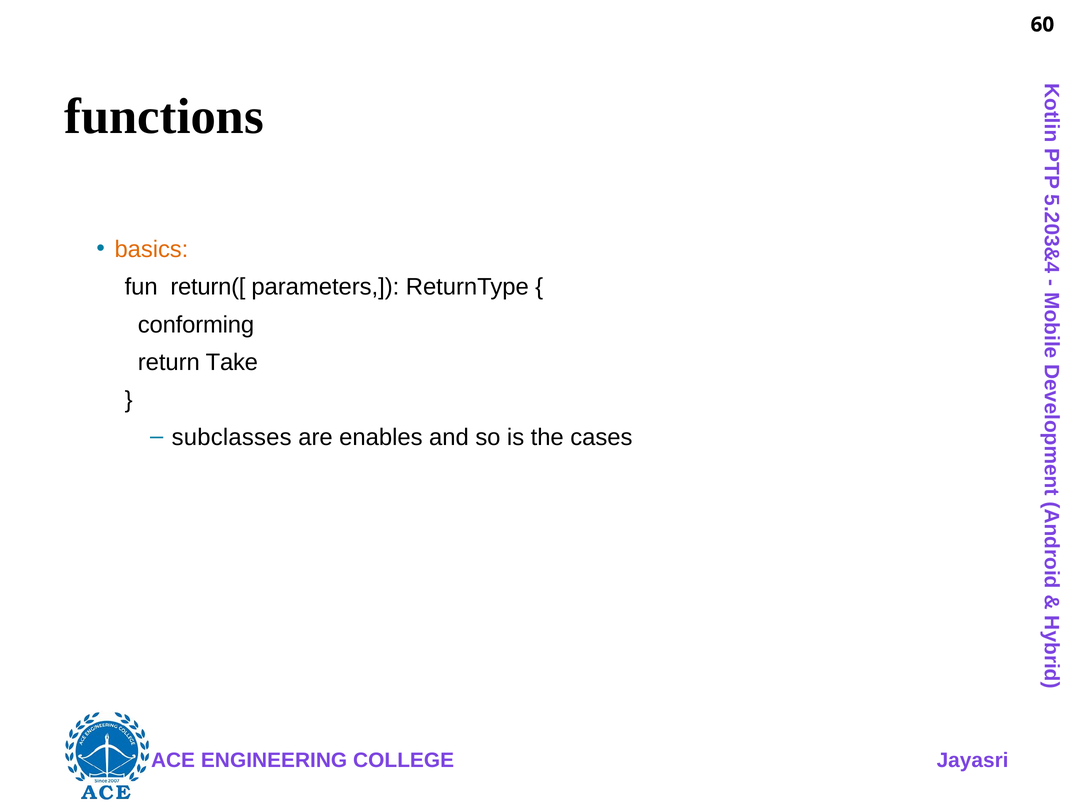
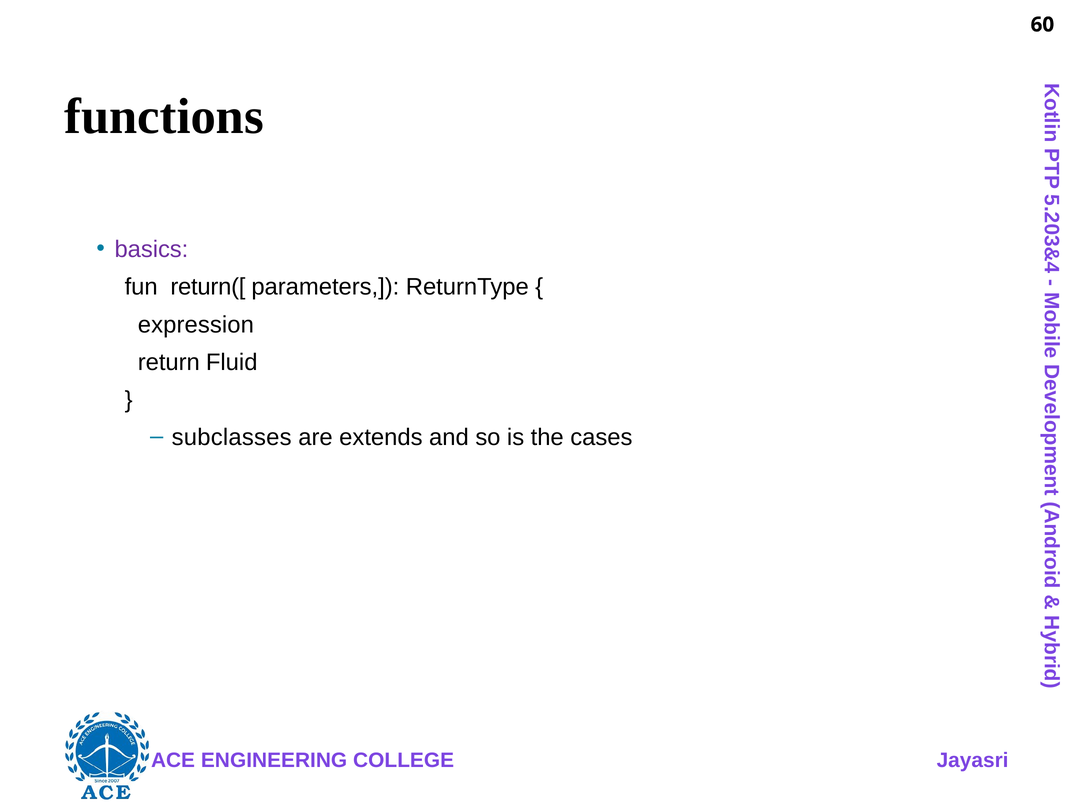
basics colour: orange -> purple
conforming: conforming -> expression
Take: Take -> Fluid
enables: enables -> extends
